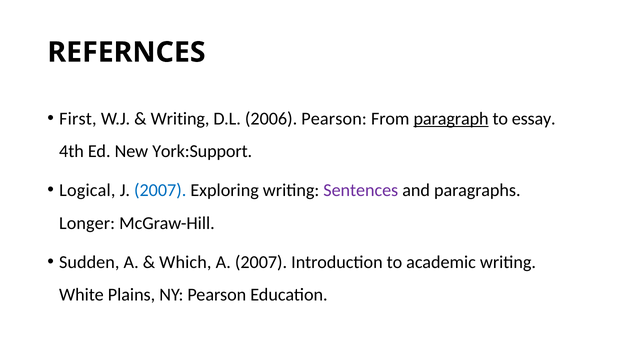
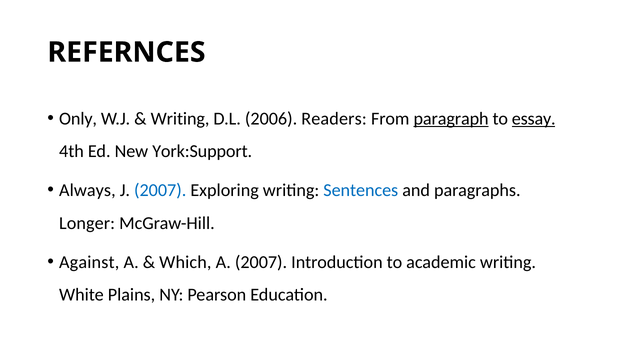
First: First -> Only
2006 Pearson: Pearson -> Readers
essay underline: none -> present
Logical: Logical -> Always
Sentences colour: purple -> blue
Sudden: Sudden -> Against
